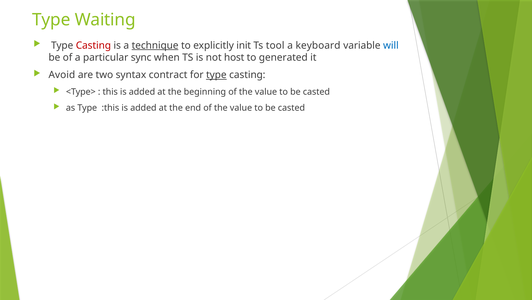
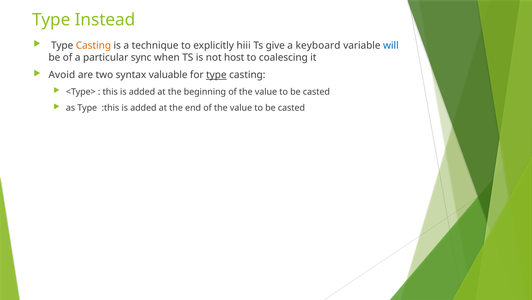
Waiting: Waiting -> Instead
Casting at (93, 45) colour: red -> orange
technique underline: present -> none
init: init -> hiii
tool: tool -> give
generated: generated -> coalescing
contract: contract -> valuable
